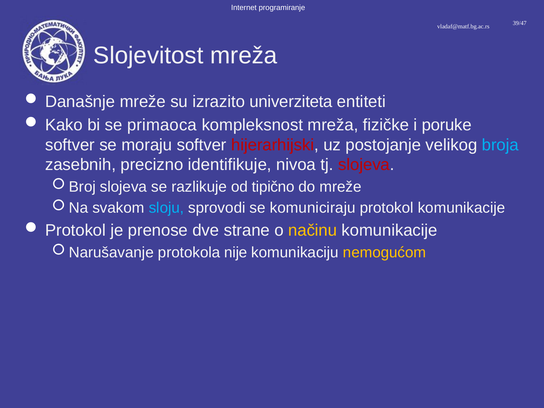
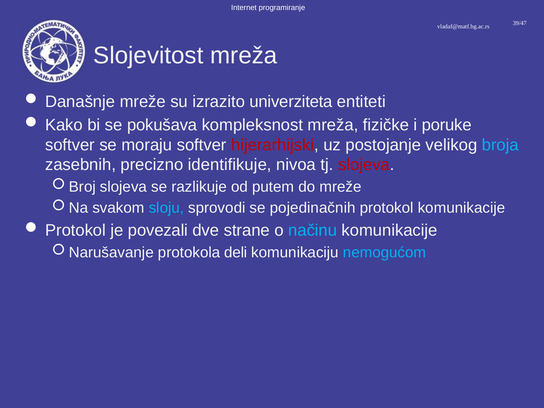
primaoca: primaoca -> pokušava
tipično: tipično -> putem
komuniciraju: komuniciraju -> pojedinačnih
prenose: prenose -> povezali
načinu colour: yellow -> light blue
nije: nije -> deli
nemogućom colour: yellow -> light blue
